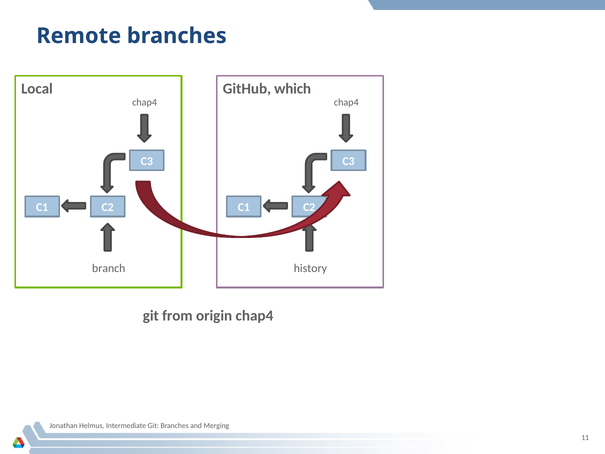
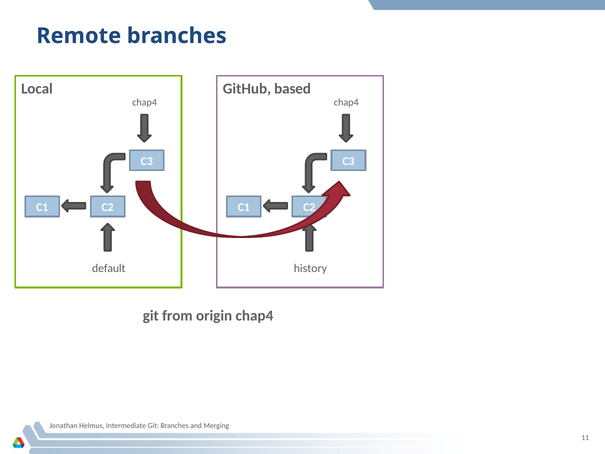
which: which -> based
branch: branch -> default
